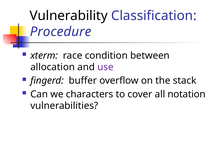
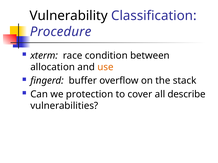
use colour: purple -> orange
characters: characters -> protection
notation: notation -> describe
